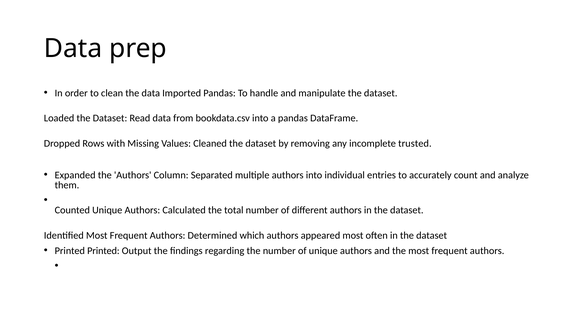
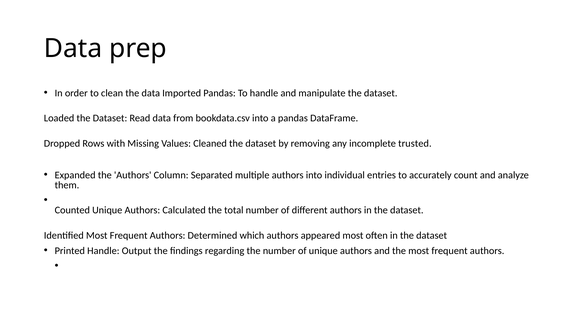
Printed Printed: Printed -> Handle
